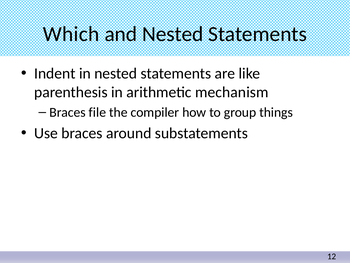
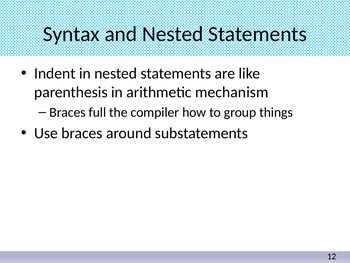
Which: Which -> Syntax
file: file -> full
